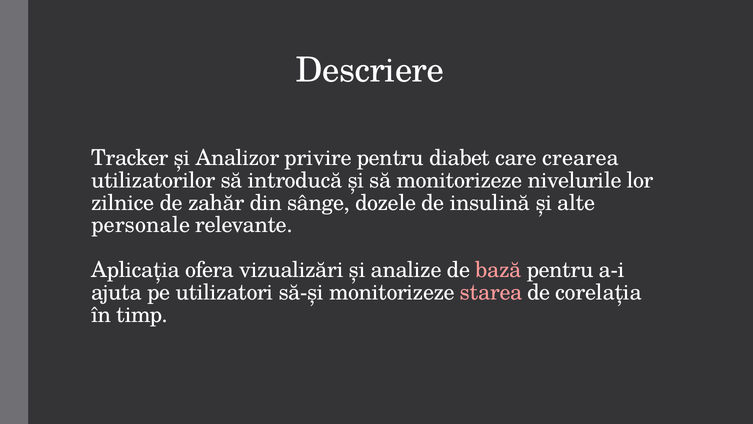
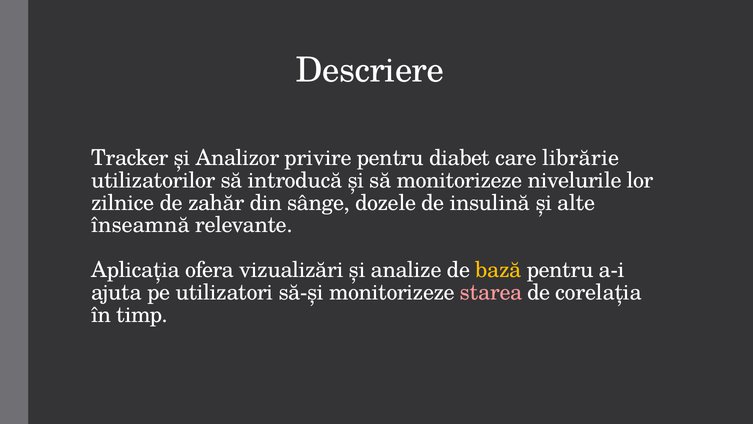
crearea: crearea -> librărie
personale: personale -> înseamnă
bază colour: pink -> yellow
